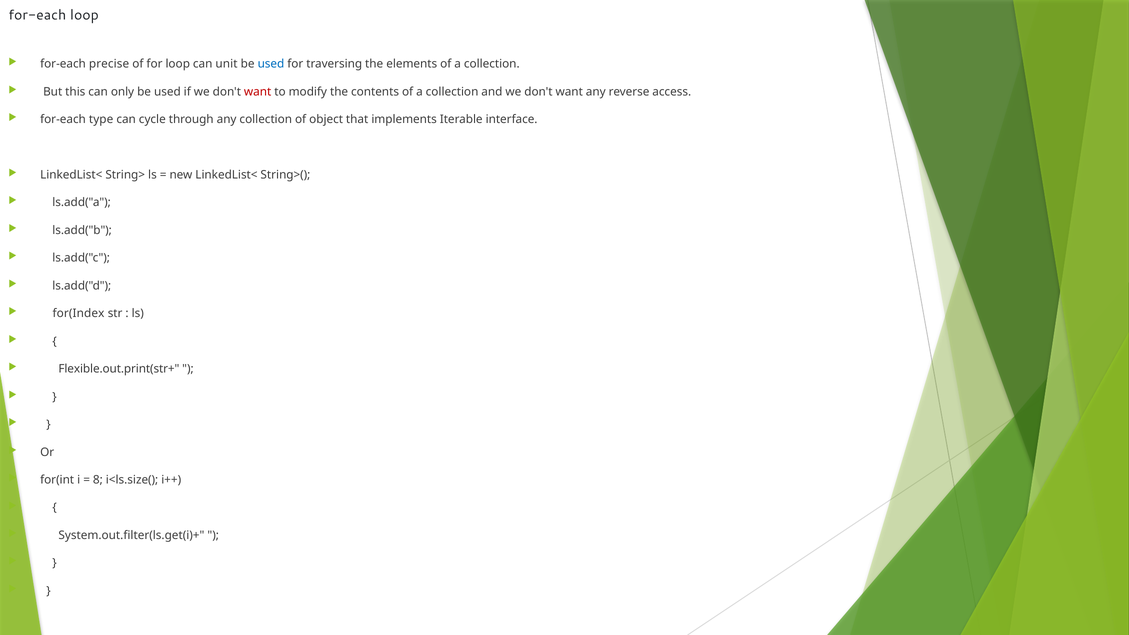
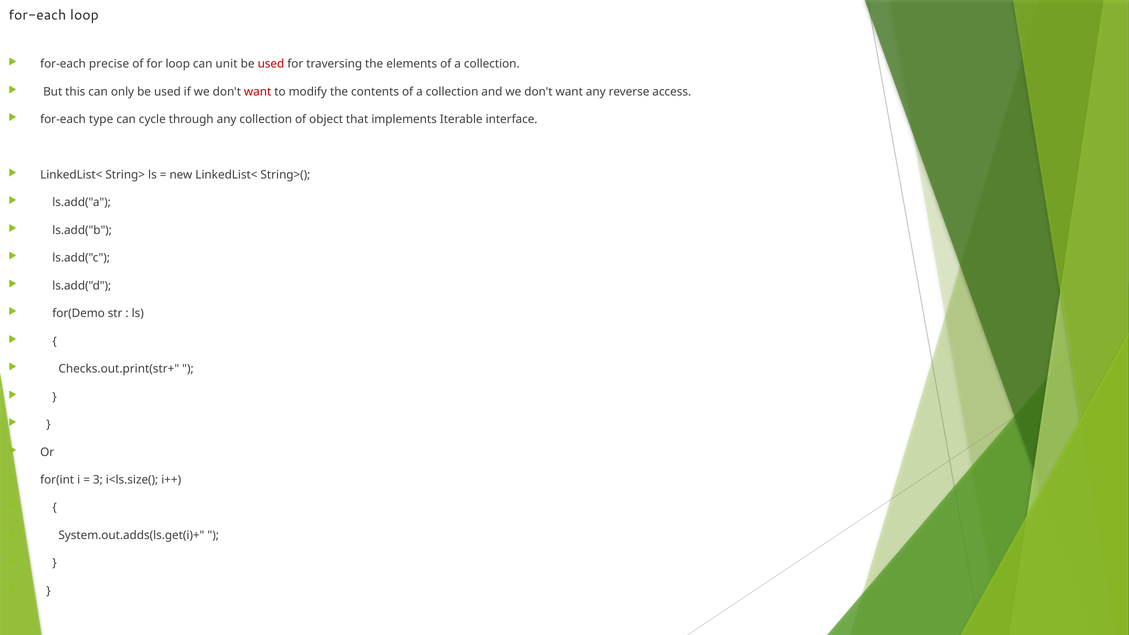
used at (271, 64) colour: blue -> red
for(Index: for(Index -> for(Demo
Flexible.out.print(str+: Flexible.out.print(str+ -> Checks.out.print(str+
8: 8 -> 3
System.out.filter(ls.get(i)+: System.out.filter(ls.get(i)+ -> System.out.adds(ls.get(i)+
